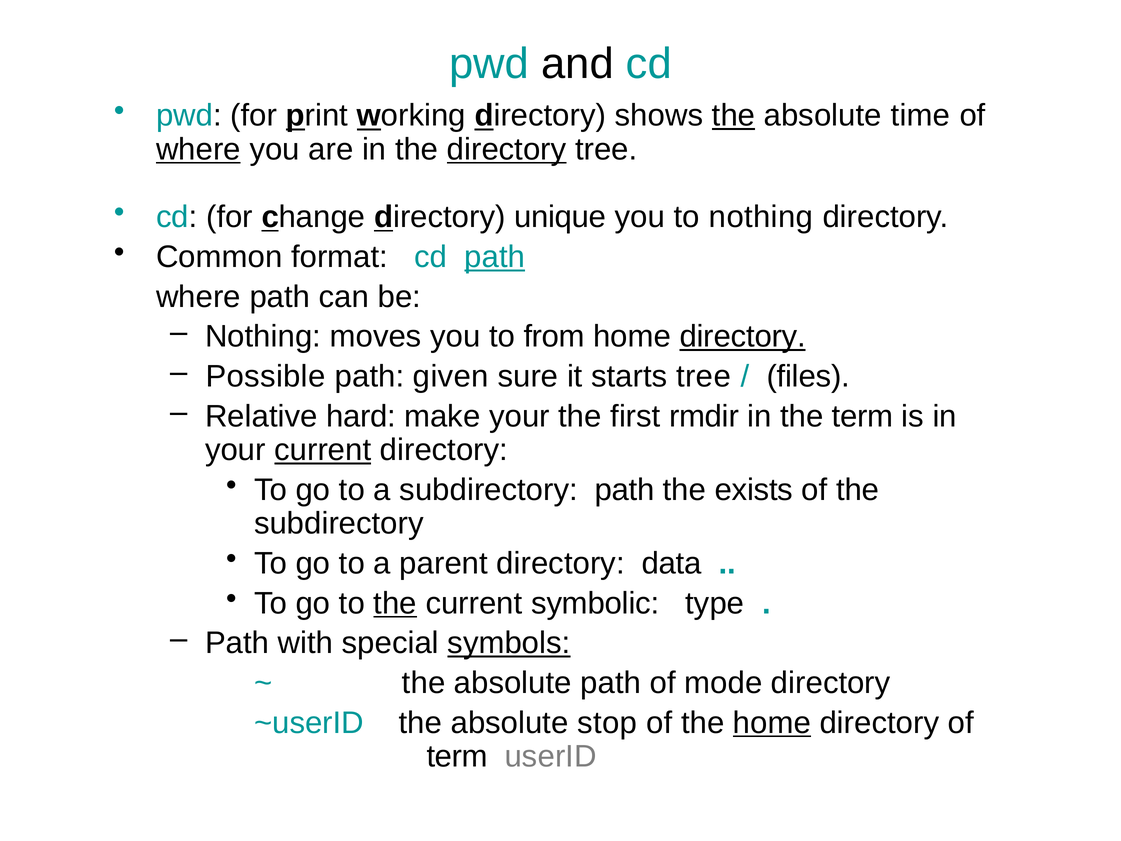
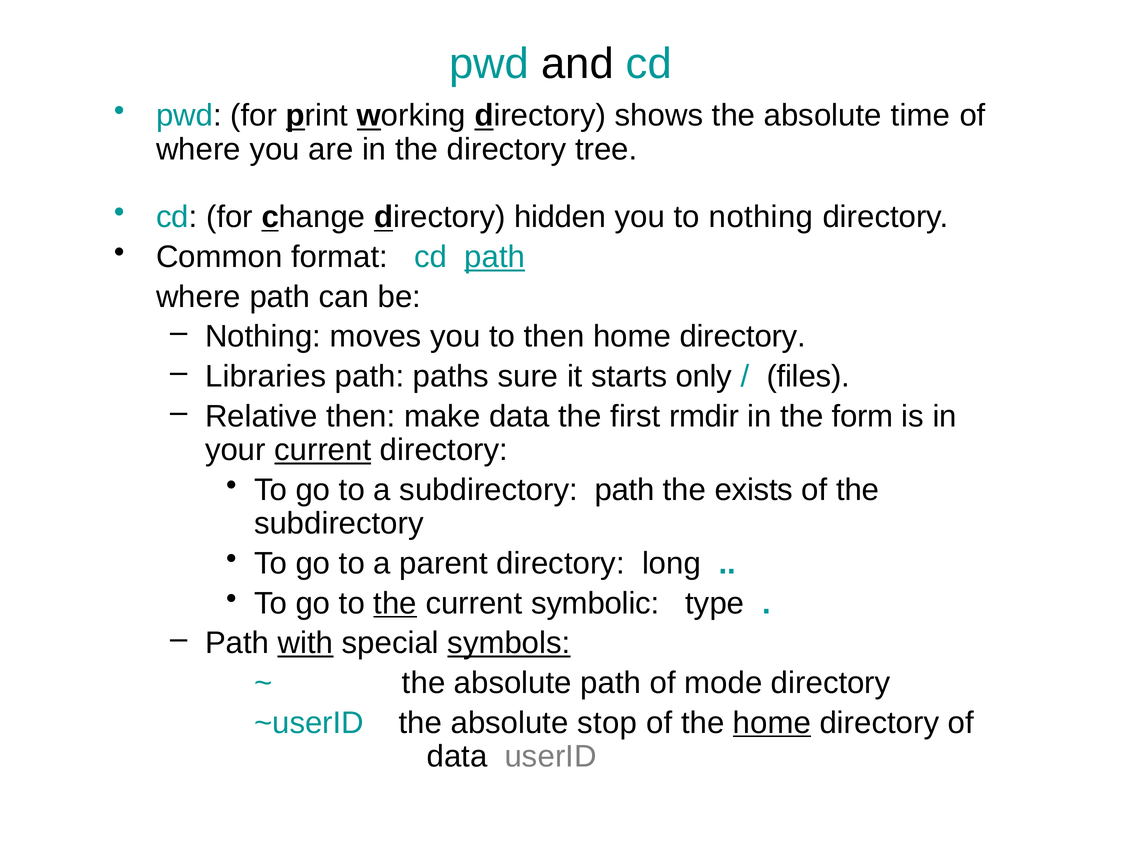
the at (734, 116) underline: present -> none
where at (198, 149) underline: present -> none
directory at (507, 149) underline: present -> none
unique: unique -> hidden
to from: from -> then
directory at (743, 337) underline: present -> none
Possible: Possible -> Libraries
given: given -> paths
starts tree: tree -> only
Relative hard: hard -> then
make your: your -> data
the term: term -> form
data: data -> long
with underline: none -> present
term at (457, 756): term -> data
